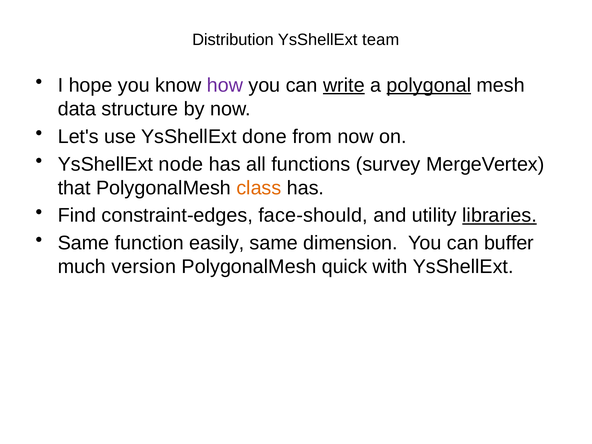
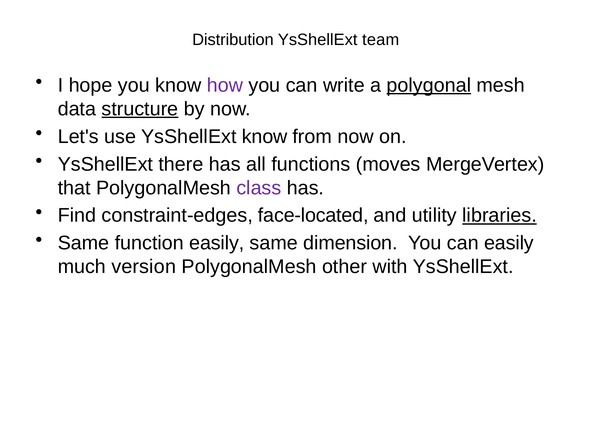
write underline: present -> none
structure underline: none -> present
YsShellExt done: done -> know
node: node -> there
survey: survey -> moves
class colour: orange -> purple
face-should: face-should -> face-located
can buffer: buffer -> easily
quick: quick -> other
